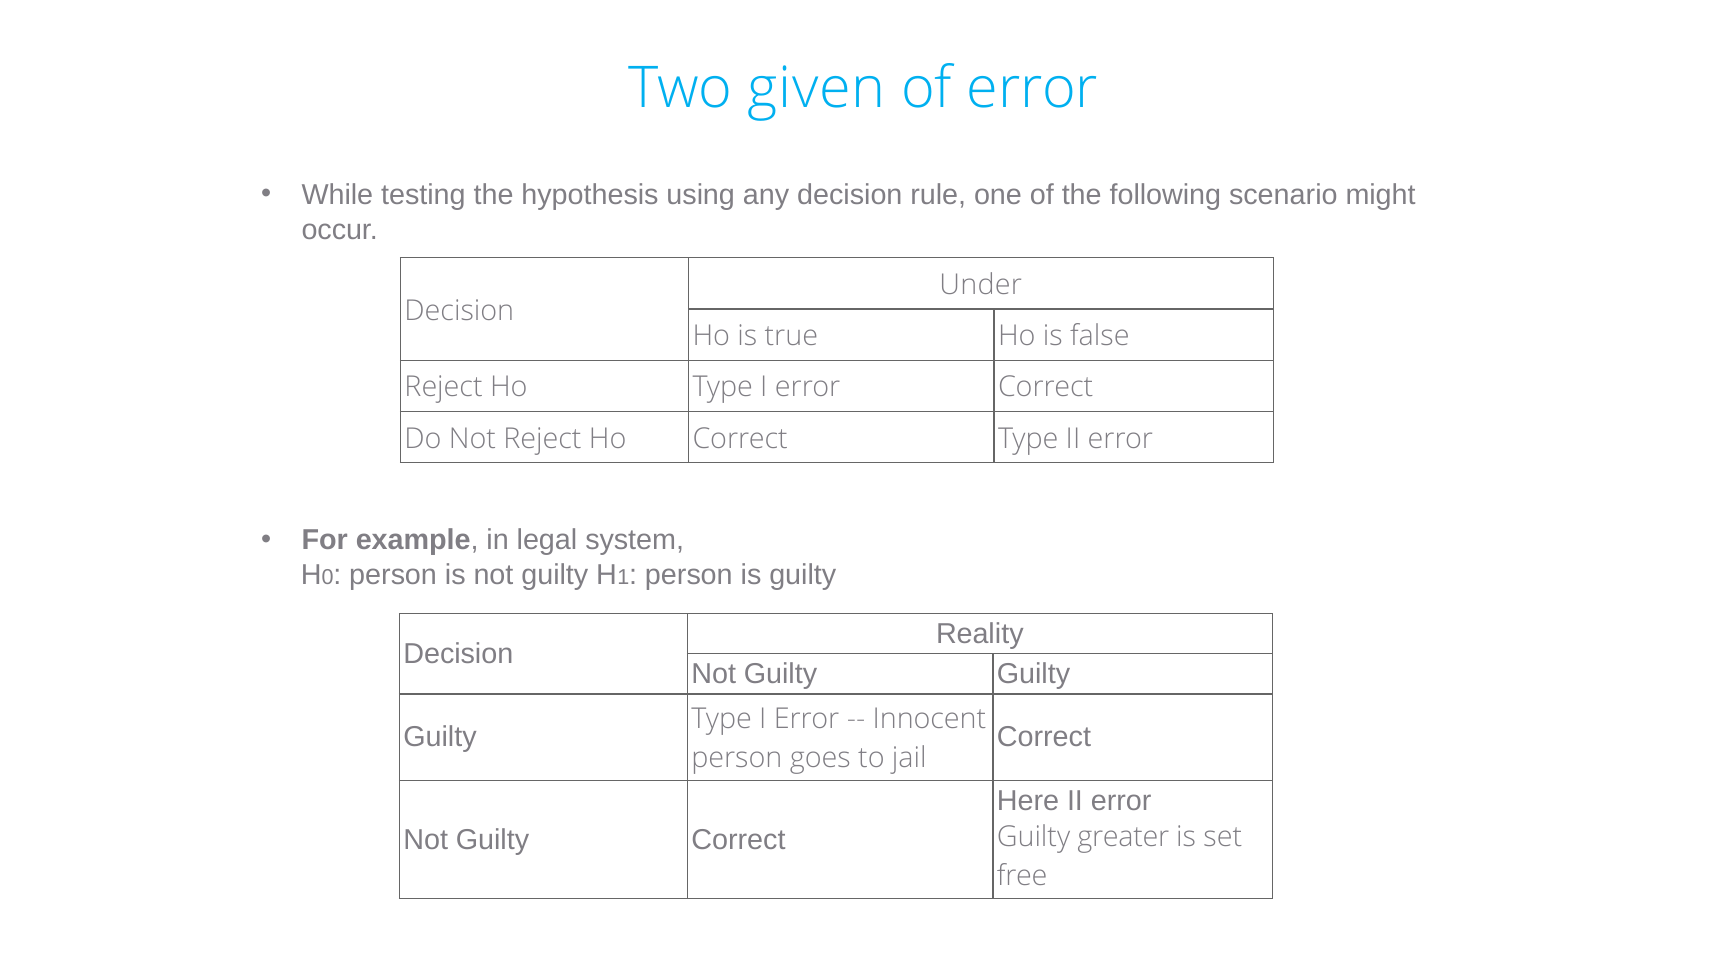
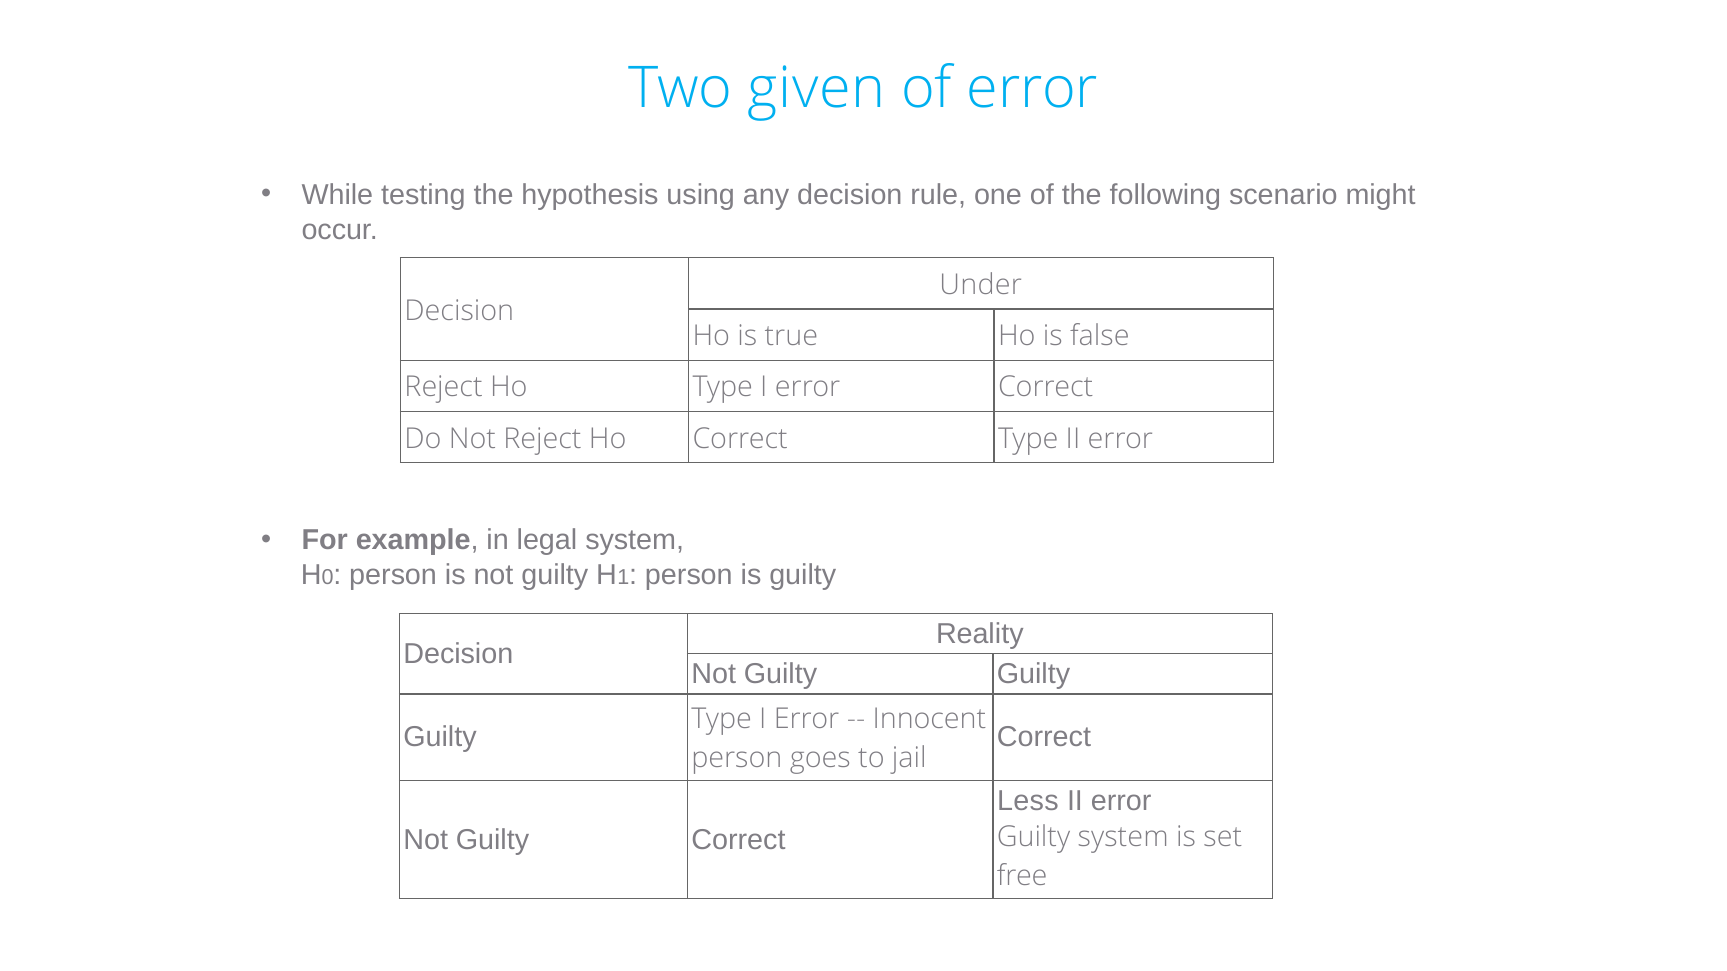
Here: Here -> Less
Guilty greater: greater -> system
